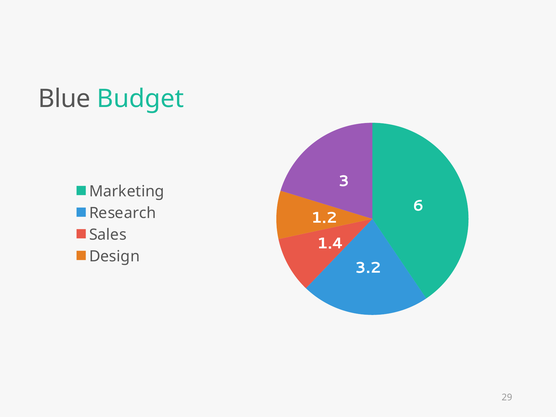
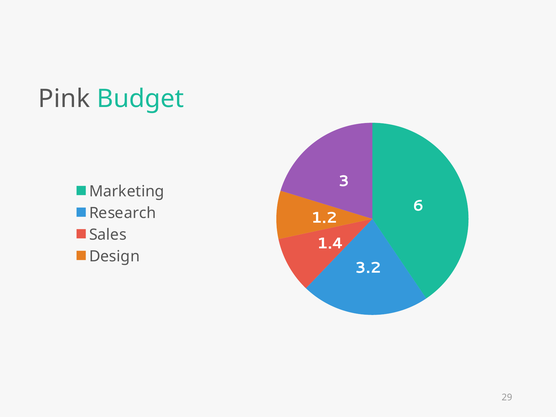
Blue: Blue -> Pink
